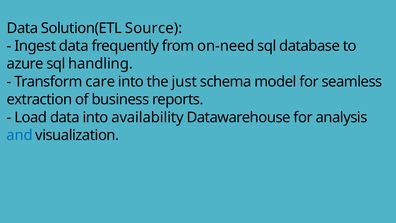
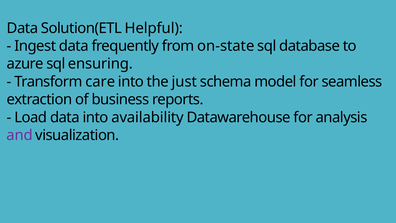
Source: Source -> Helpful
on-need: on-need -> on-state
handling: handling -> ensuring
and colour: blue -> purple
